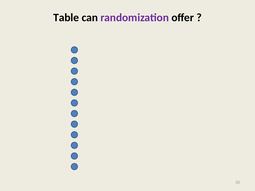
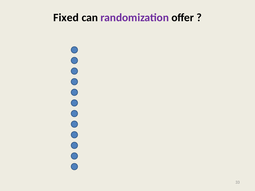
Table: Table -> Fixed
